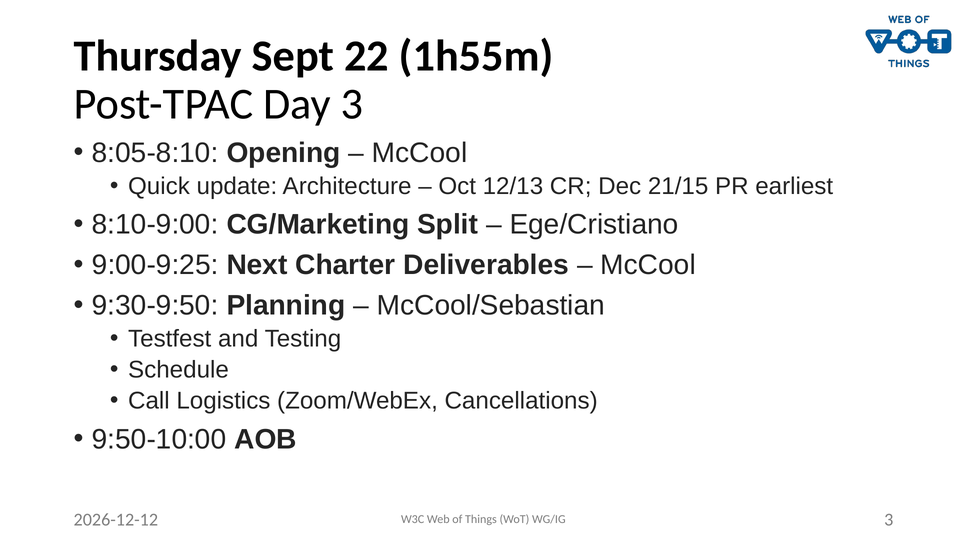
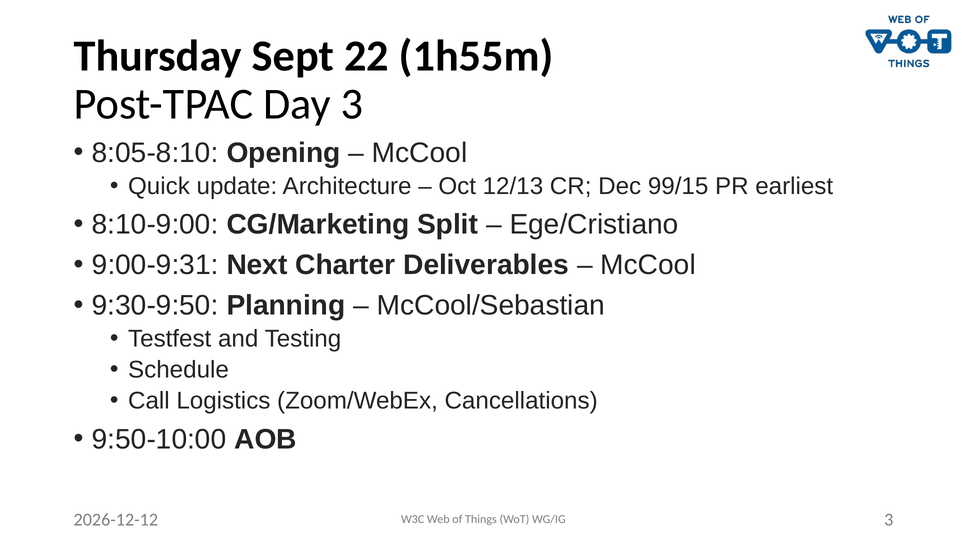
21/15: 21/15 -> 99/15
9:00-9:25: 9:00-9:25 -> 9:00-9:31
